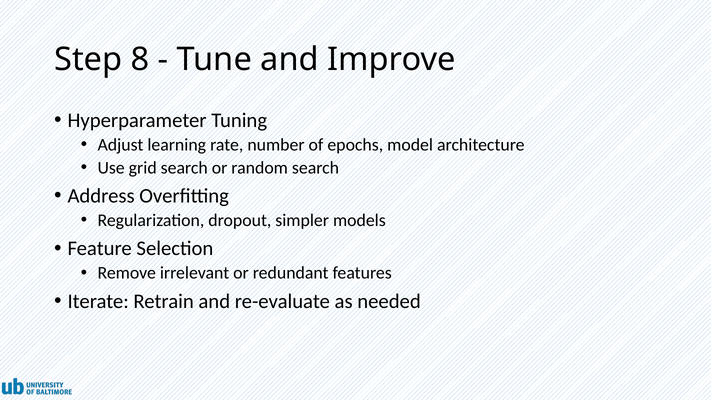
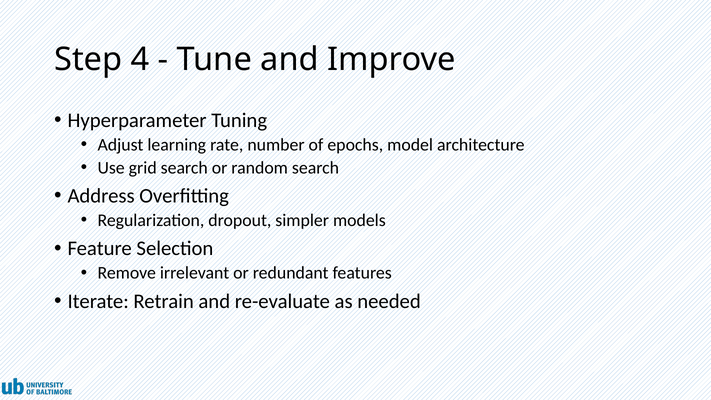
8: 8 -> 4
